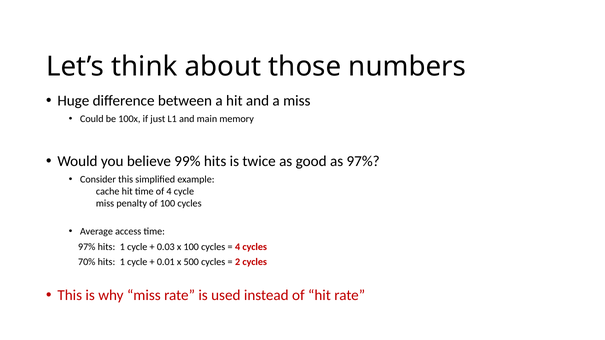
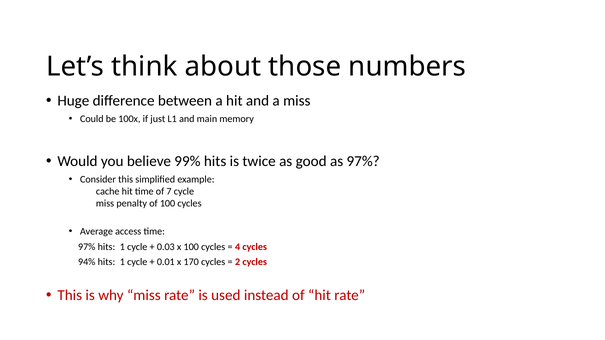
of 4: 4 -> 7
70%: 70% -> 94%
500: 500 -> 170
